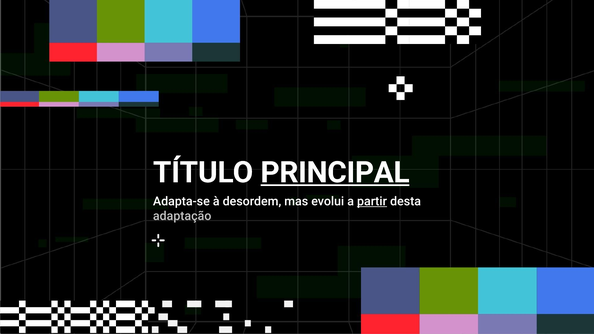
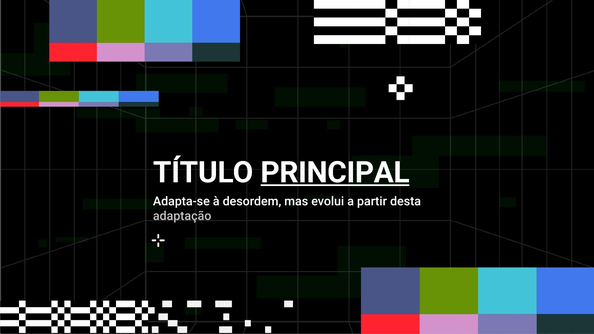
partir underline: present -> none
